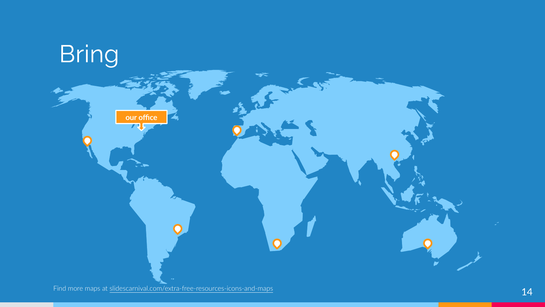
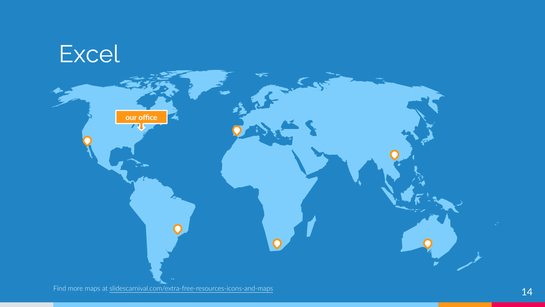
Bring: Bring -> Excel
